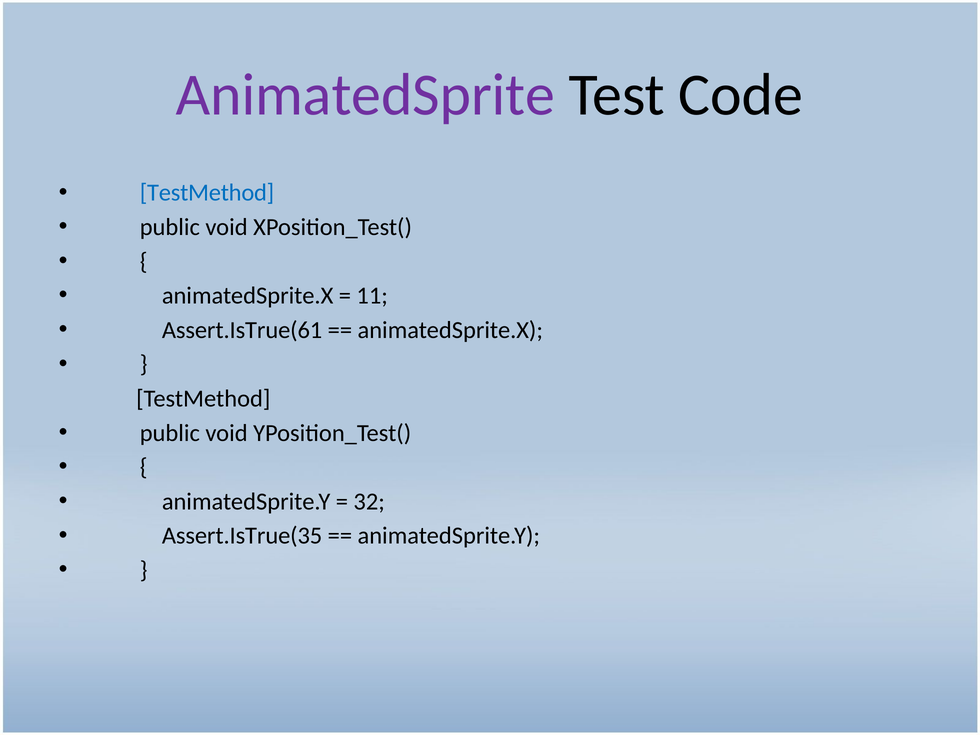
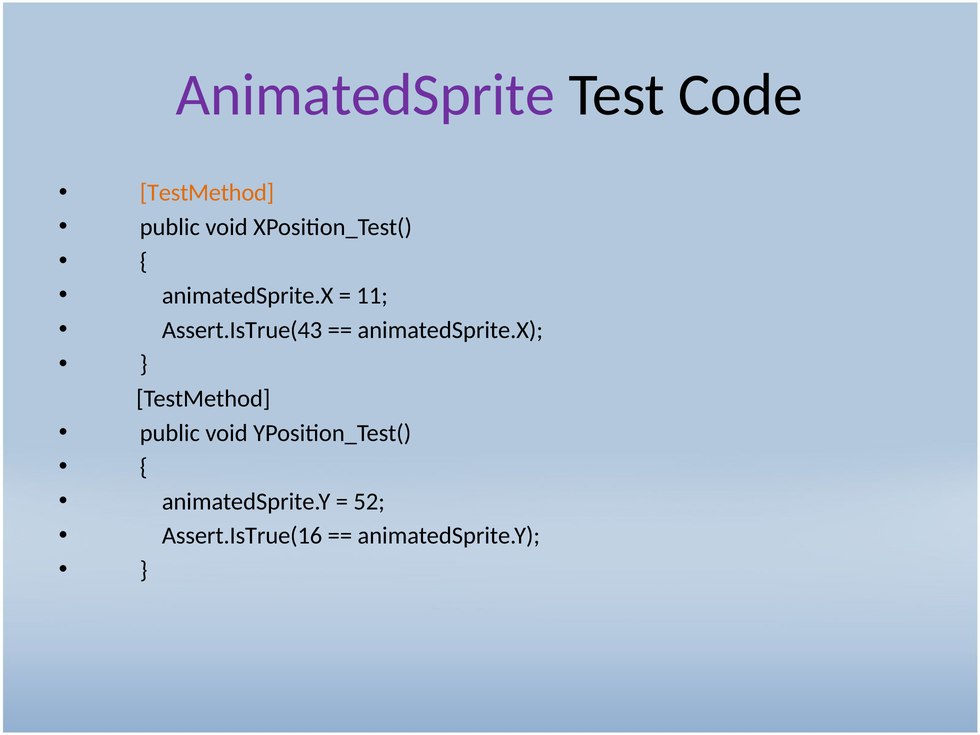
TestMethod at (207, 193) colour: blue -> orange
Assert.IsTrue(61: Assert.IsTrue(61 -> Assert.IsTrue(43
32: 32 -> 52
Assert.IsTrue(35: Assert.IsTrue(35 -> Assert.IsTrue(16
